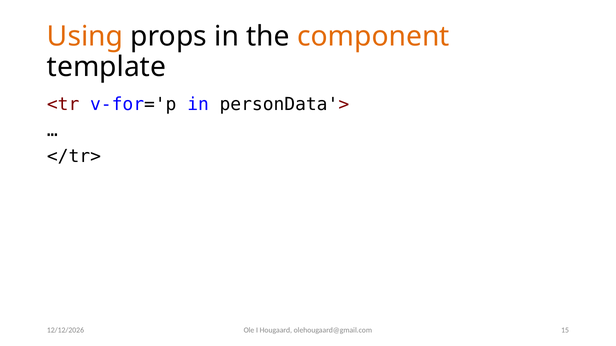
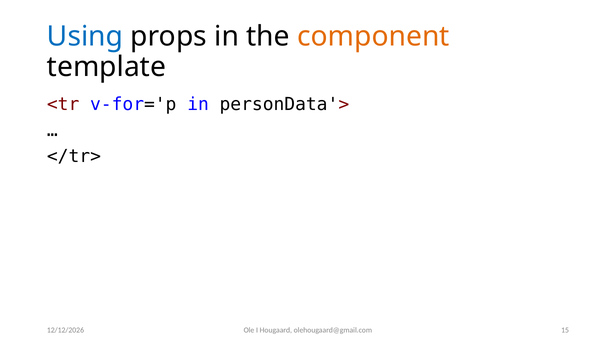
Using colour: orange -> blue
